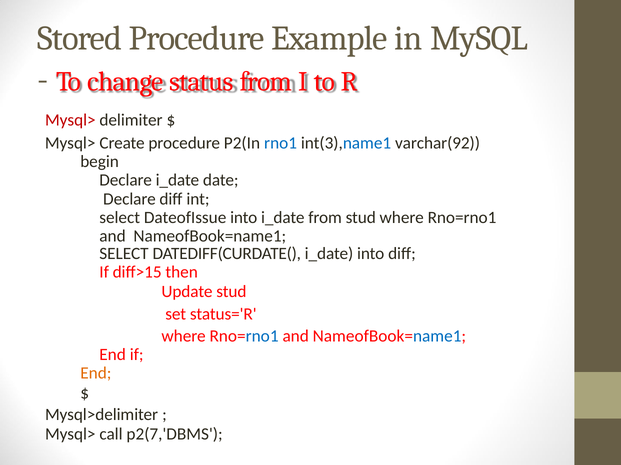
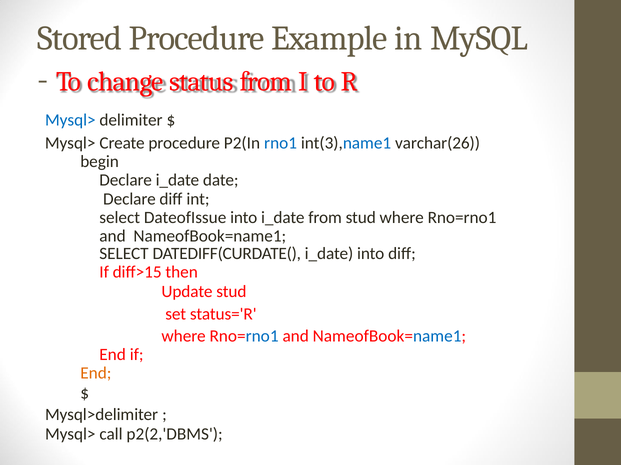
Mysql> at (70, 120) colour: red -> blue
varchar(92: varchar(92 -> varchar(26
p2(7,'DBMS: p2(7,'DBMS -> p2(2,'DBMS
